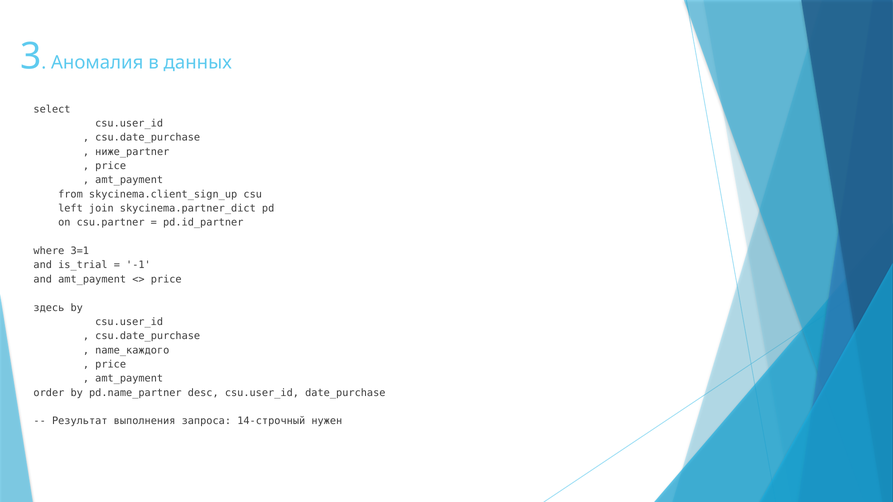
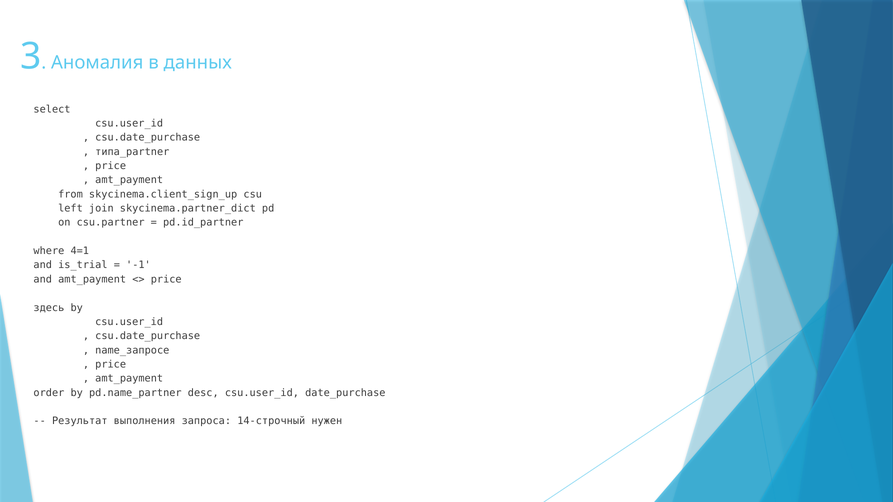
ниже_partner: ниже_partner -> типа_partner
3=1: 3=1 -> 4=1
name_каждого: name_каждого -> name_запросе
